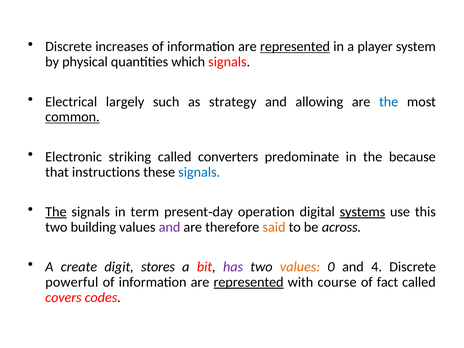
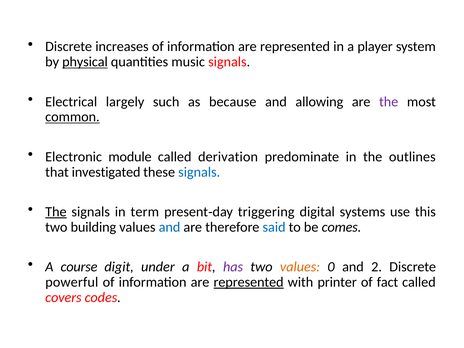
represented at (295, 47) underline: present -> none
physical underline: none -> present
which: which -> music
strategy: strategy -> because
the at (389, 102) colour: blue -> purple
striking: striking -> module
converters: converters -> derivation
because: because -> outlines
instructions: instructions -> investigated
operation: operation -> triggering
systems underline: present -> none
and at (170, 227) colour: purple -> blue
said colour: orange -> blue
across: across -> comes
create: create -> course
stores: stores -> under
4: 4 -> 2
course: course -> printer
